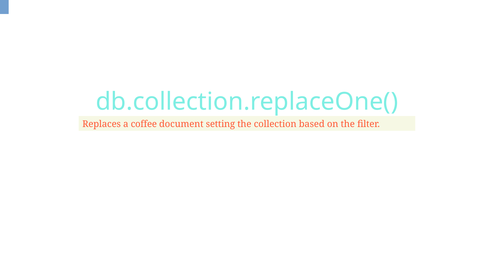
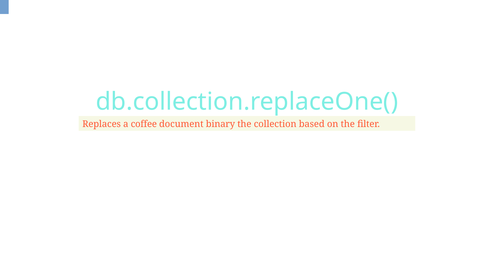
setting: setting -> binary
